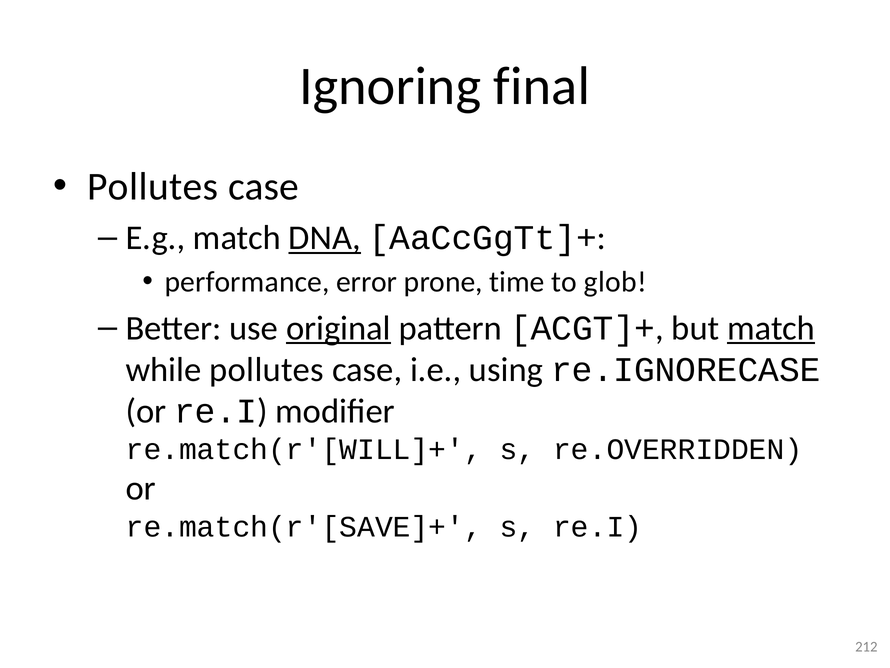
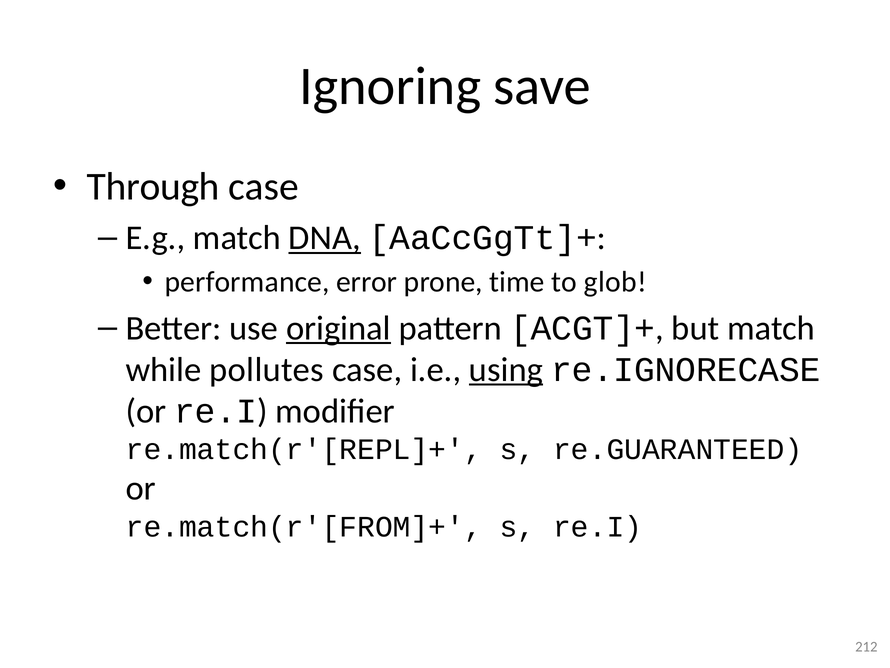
final: final -> save
Pollutes at (153, 187): Pollutes -> Through
match at (771, 328) underline: present -> none
using underline: none -> present
re.match(r'[WILL]+: re.match(r'[WILL]+ -> re.match(r'[REPL]+
re.OVERRIDDEN: re.OVERRIDDEN -> re.GUARANTEED
re.match(r'[SAVE]+: re.match(r'[SAVE]+ -> re.match(r'[FROM]+
